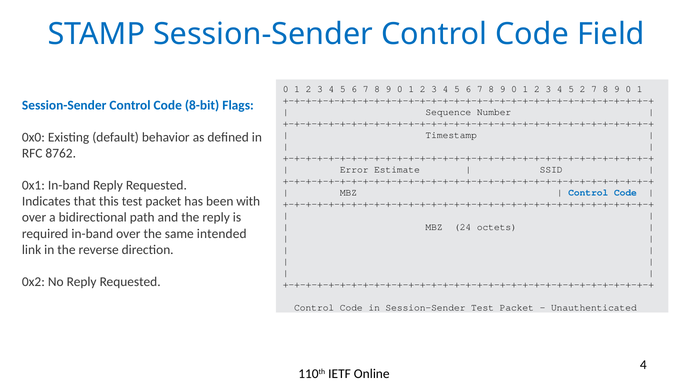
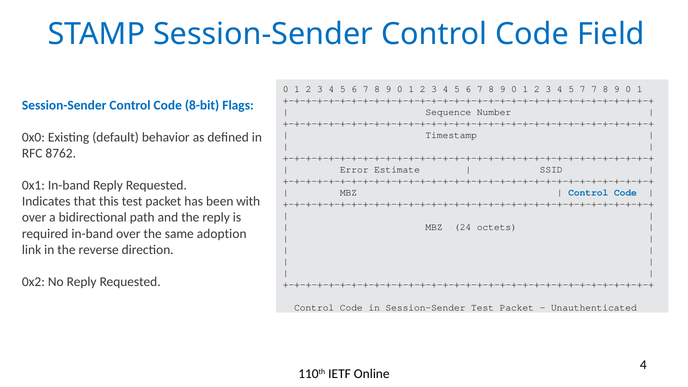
5 2: 2 -> 7
intended: intended -> adoption
